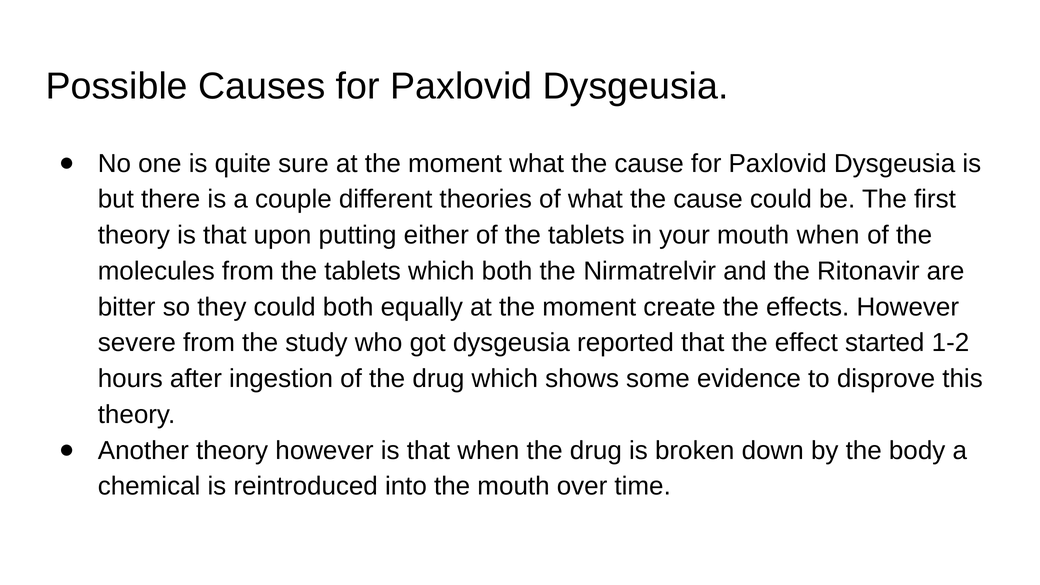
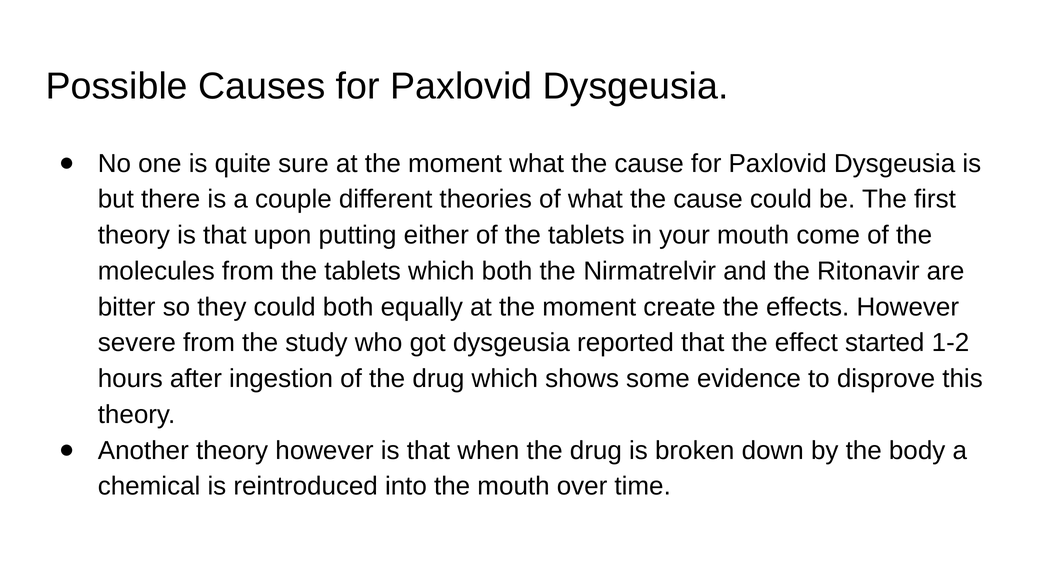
mouth when: when -> come
